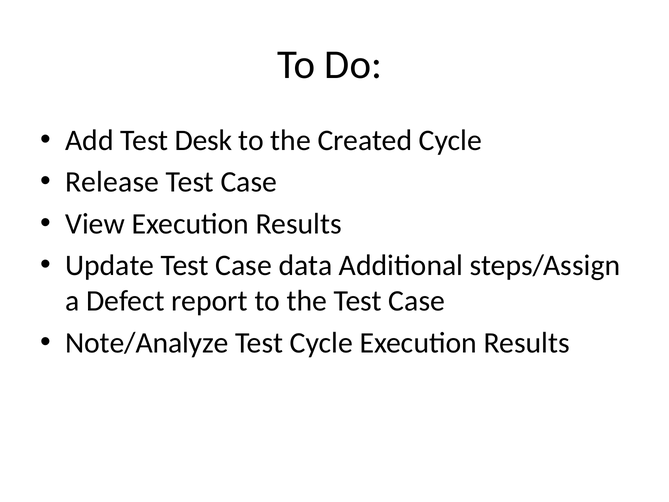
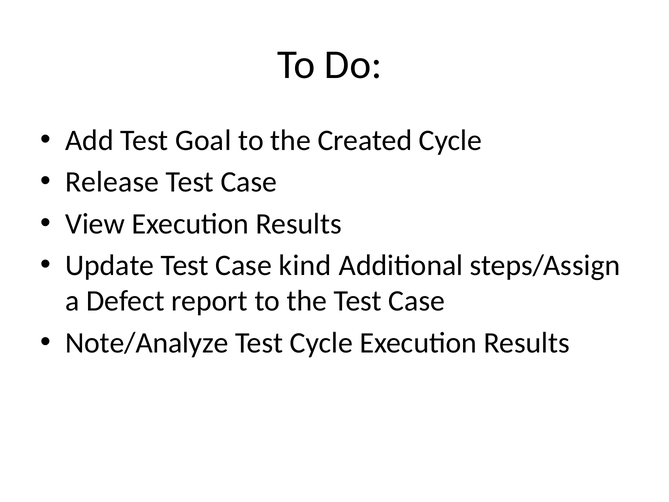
Desk: Desk -> Goal
data: data -> kind
